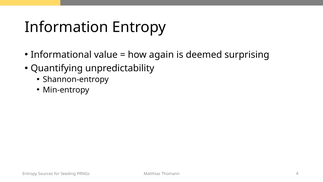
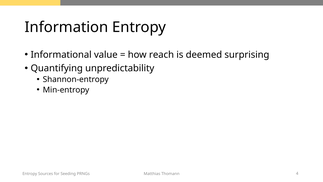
again: again -> reach
